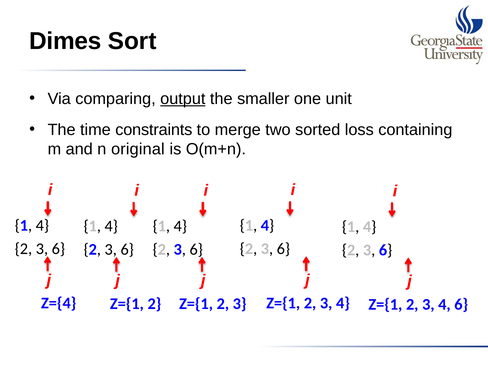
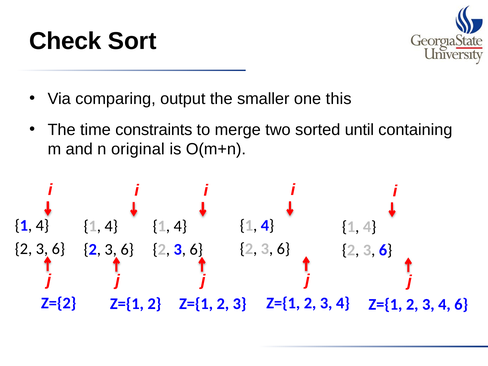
Dimes: Dimes -> Check
output underline: present -> none
unit: unit -> this
loss: loss -> until
Z={4: Z={4 -> Z={2
